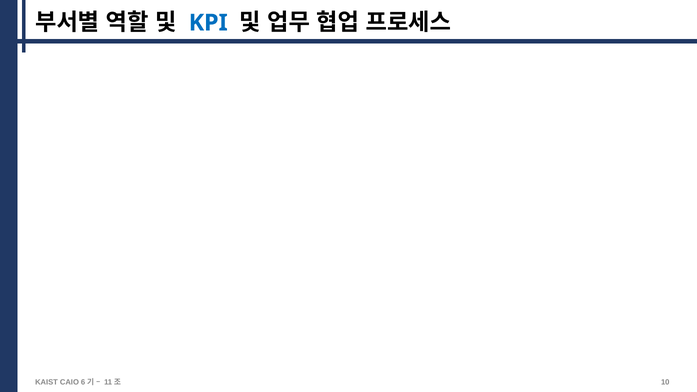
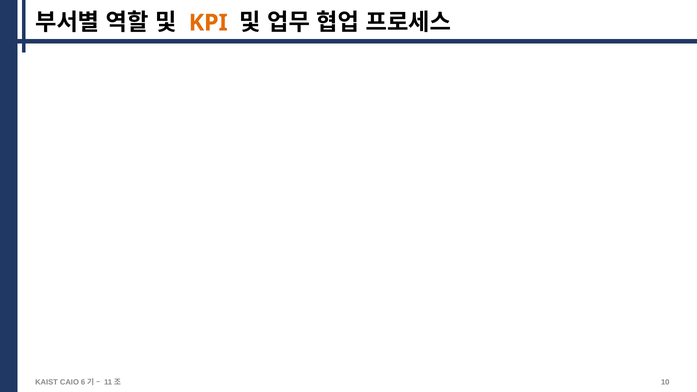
KPI colour: blue -> orange
